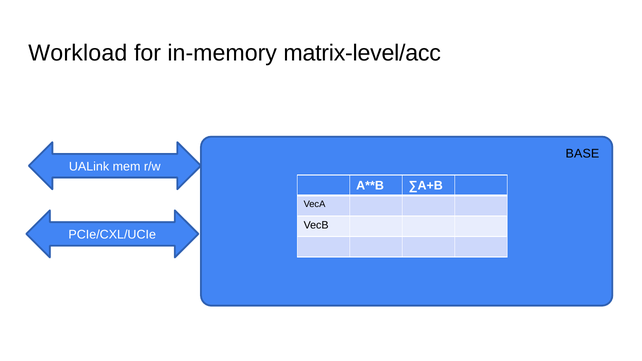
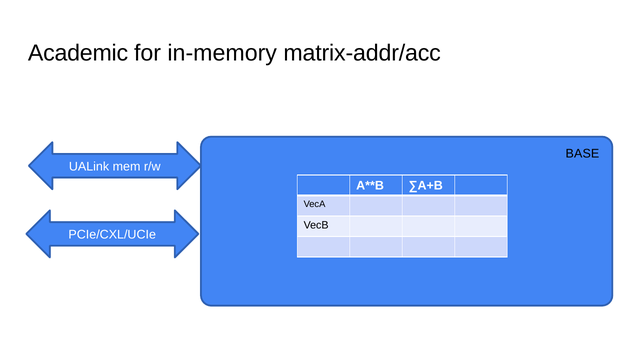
Workload: Workload -> Academic
matrix-level/acc: matrix-level/acc -> matrix-addr/acc
